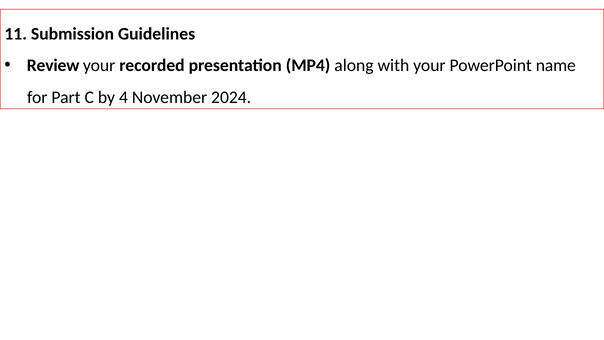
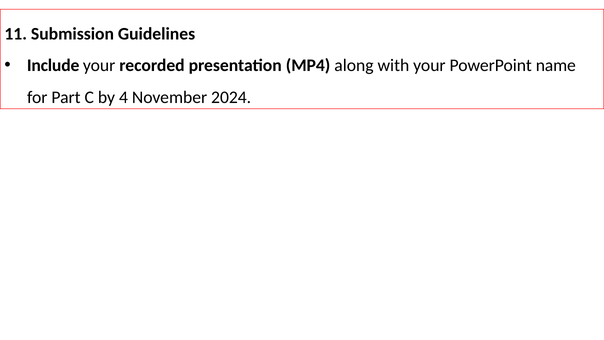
Review: Review -> Include
